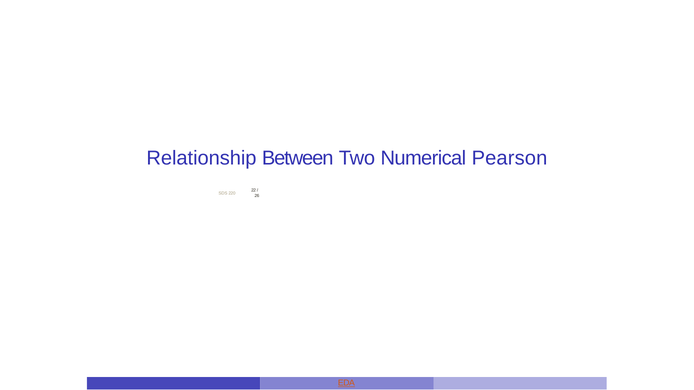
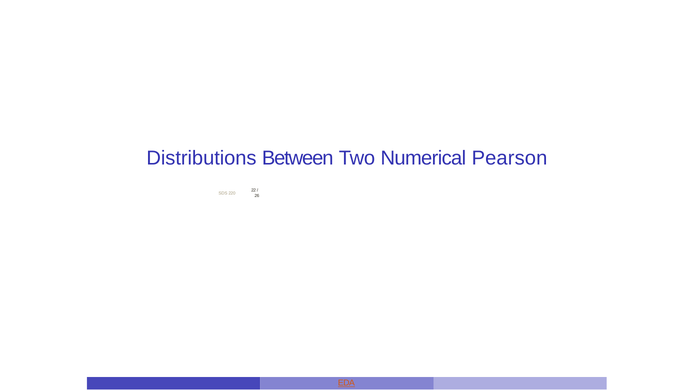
Relationship: Relationship -> Distributions
